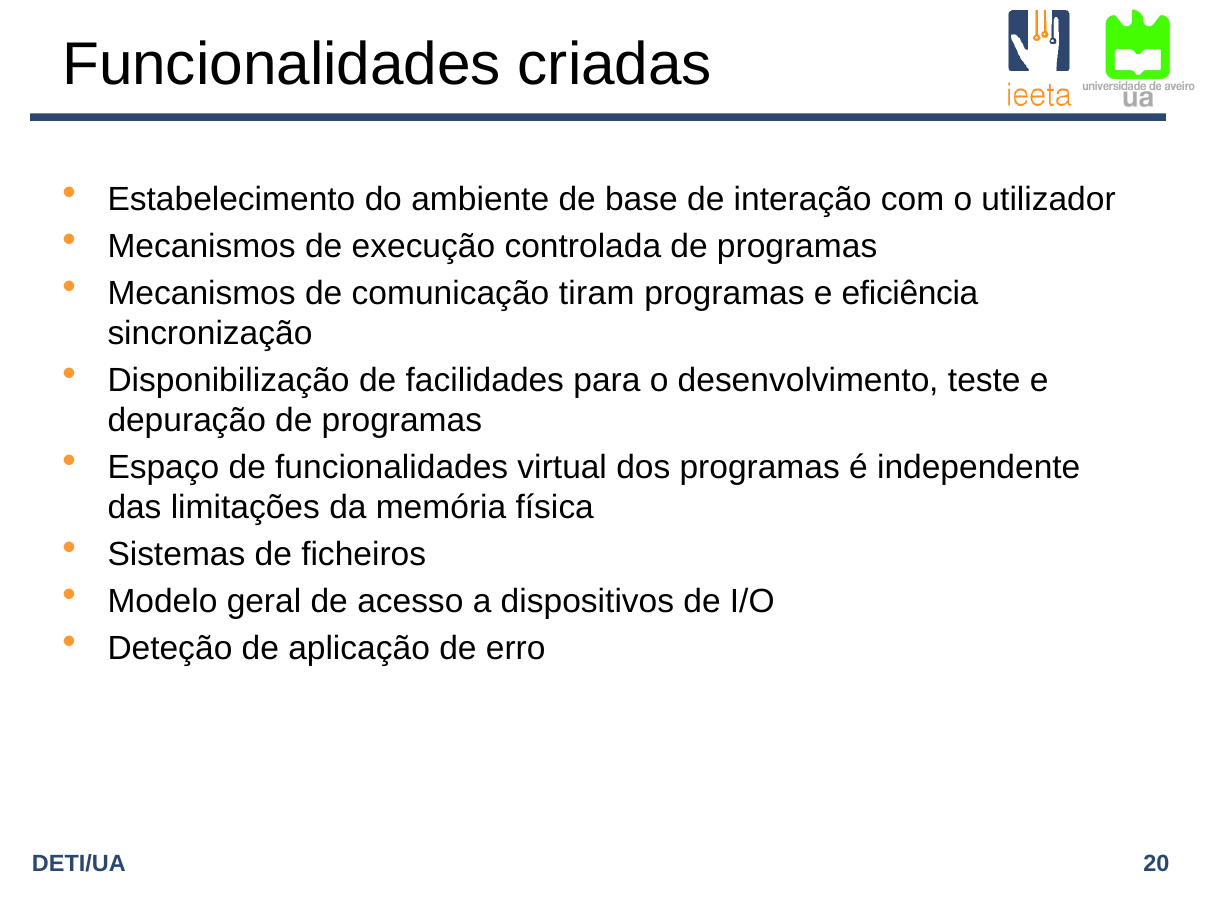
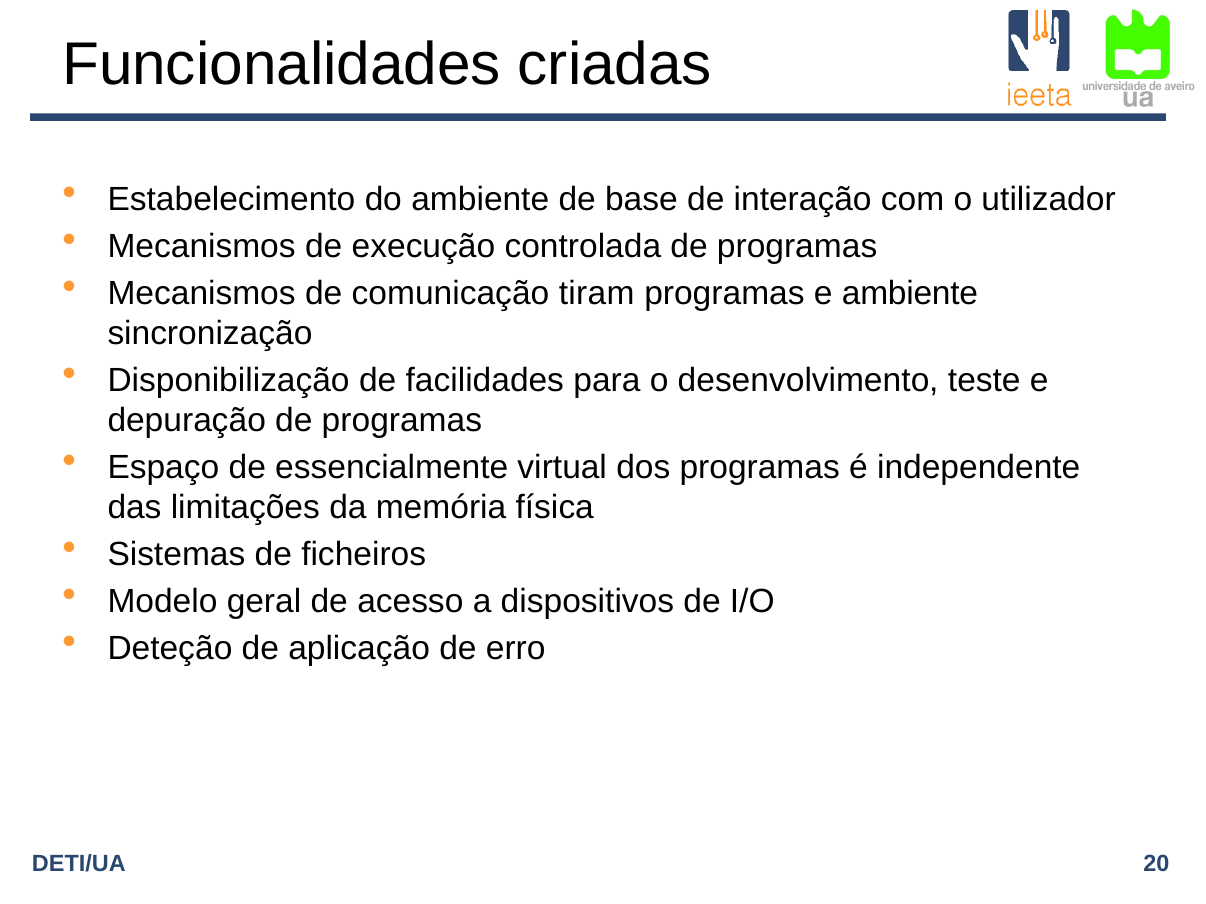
e eficiência: eficiência -> ambiente
de funcionalidades: funcionalidades -> essencialmente
